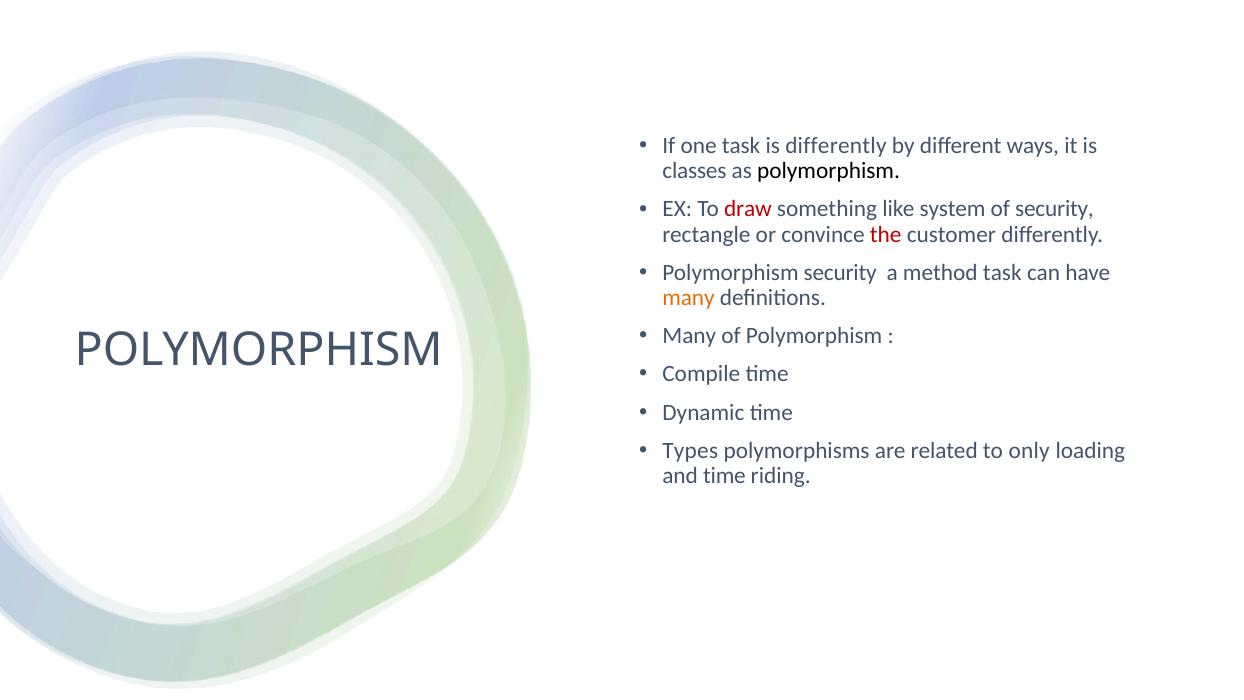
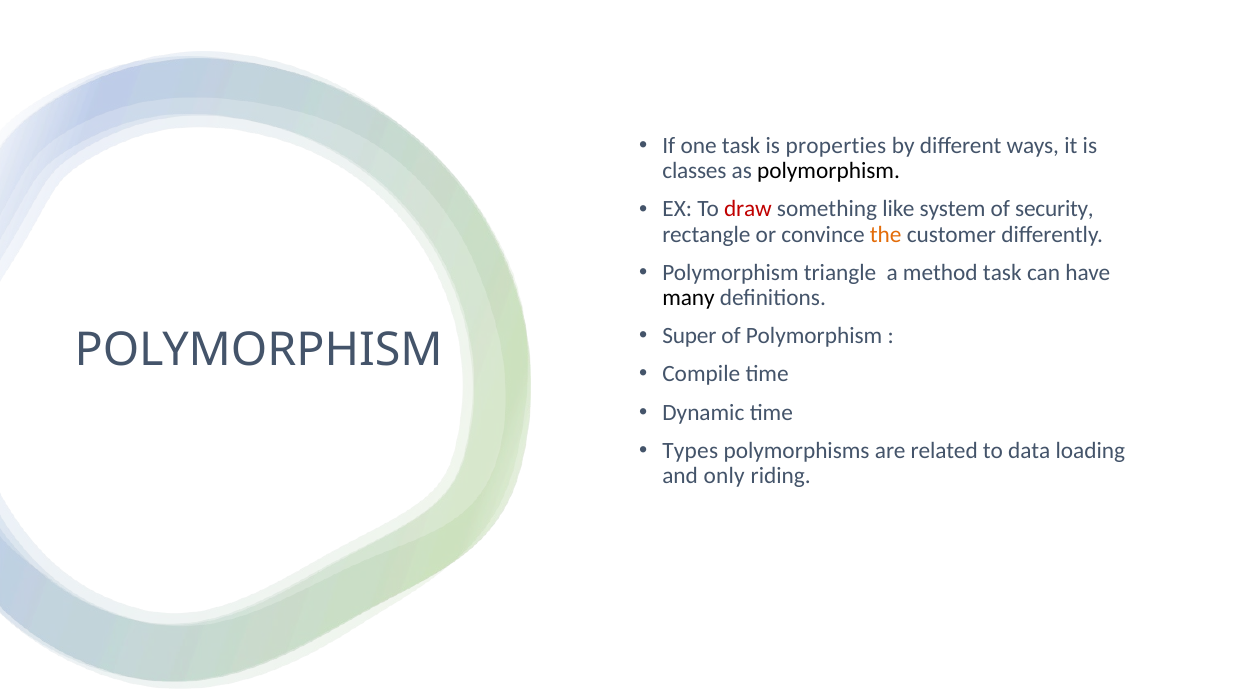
is differently: differently -> properties
the colour: red -> orange
Polymorphism security: security -> triangle
many at (689, 298) colour: orange -> black
Many at (689, 336): Many -> Super
only: only -> data
and time: time -> only
